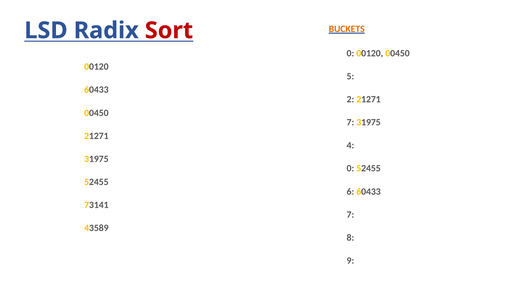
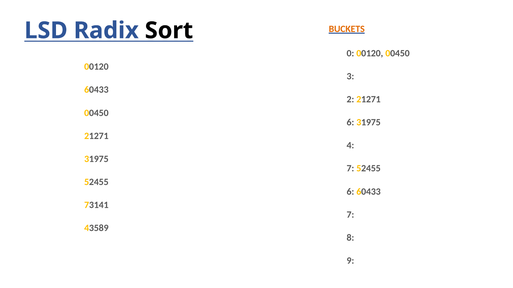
Sort colour: red -> black
5: 5 -> 3
7 at (350, 123): 7 -> 6
0 at (350, 169): 0 -> 7
